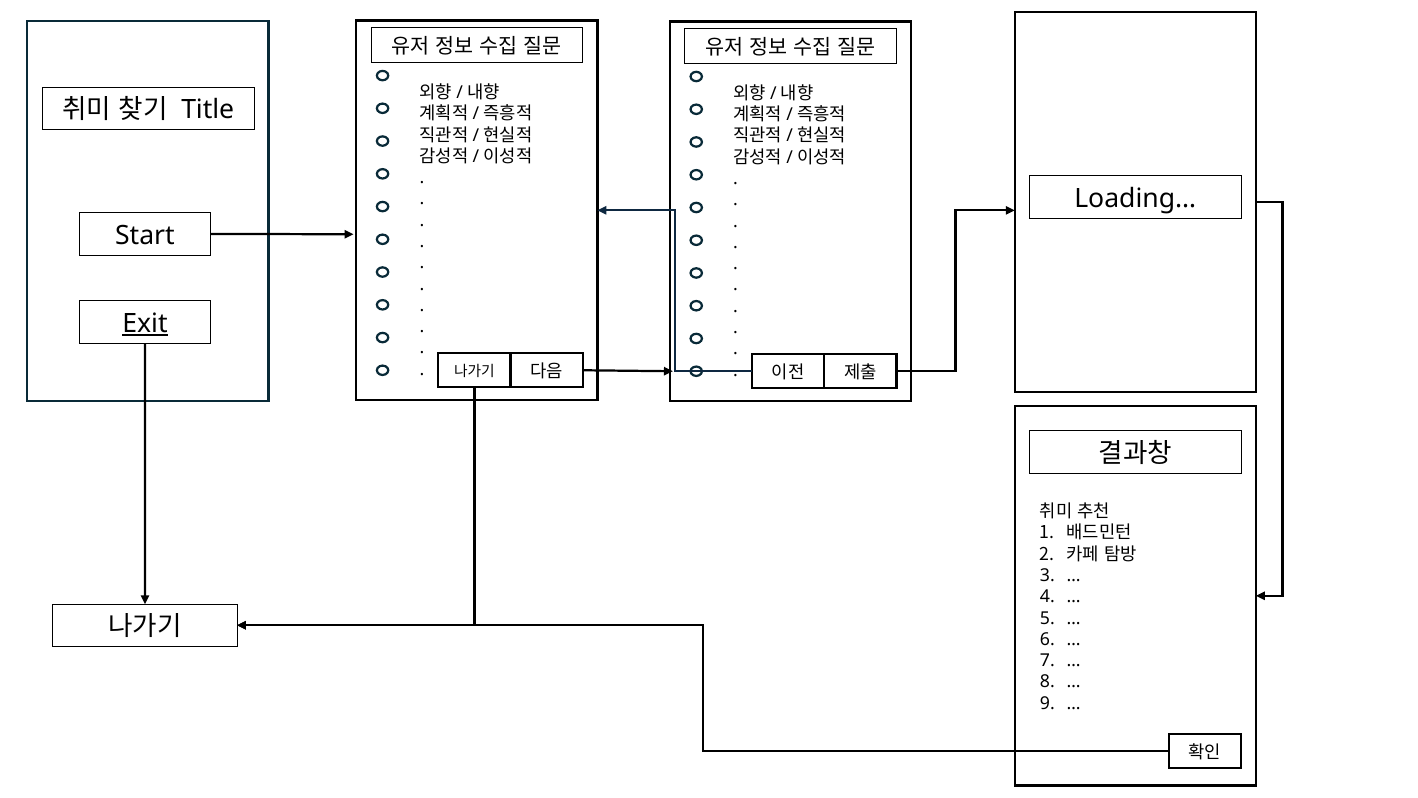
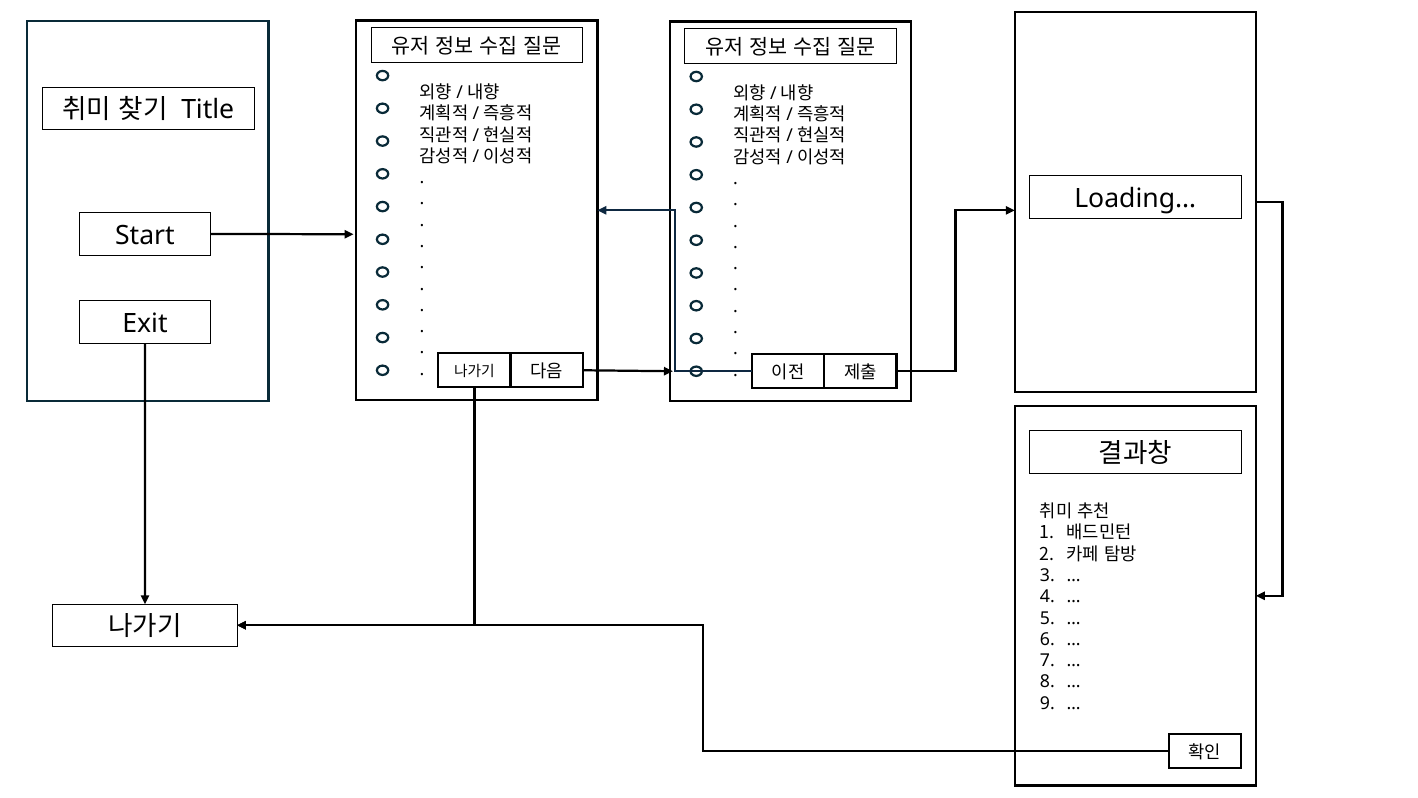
Exit underline: present -> none
